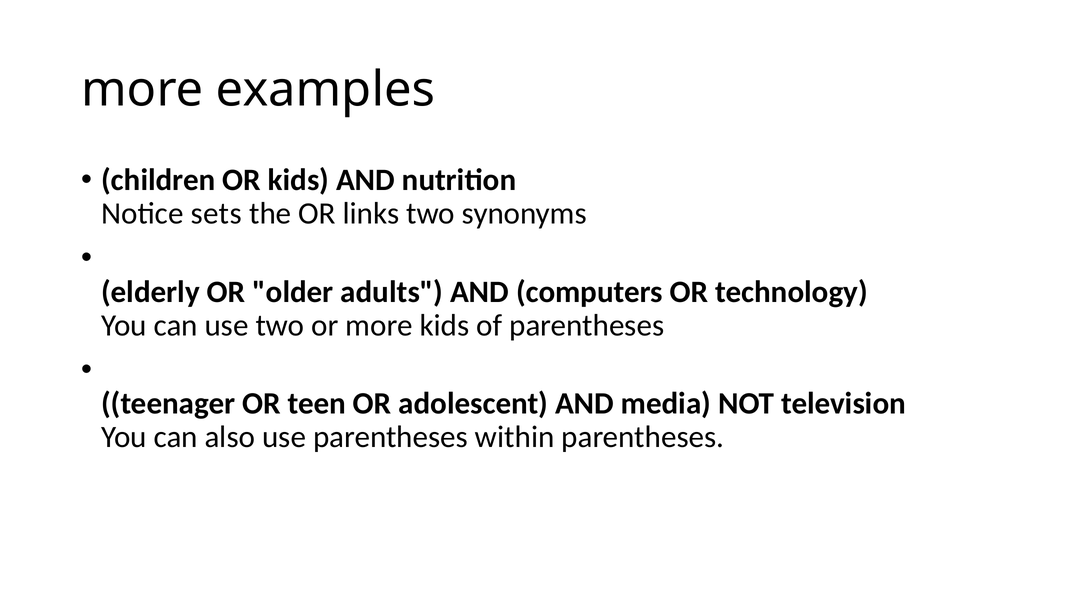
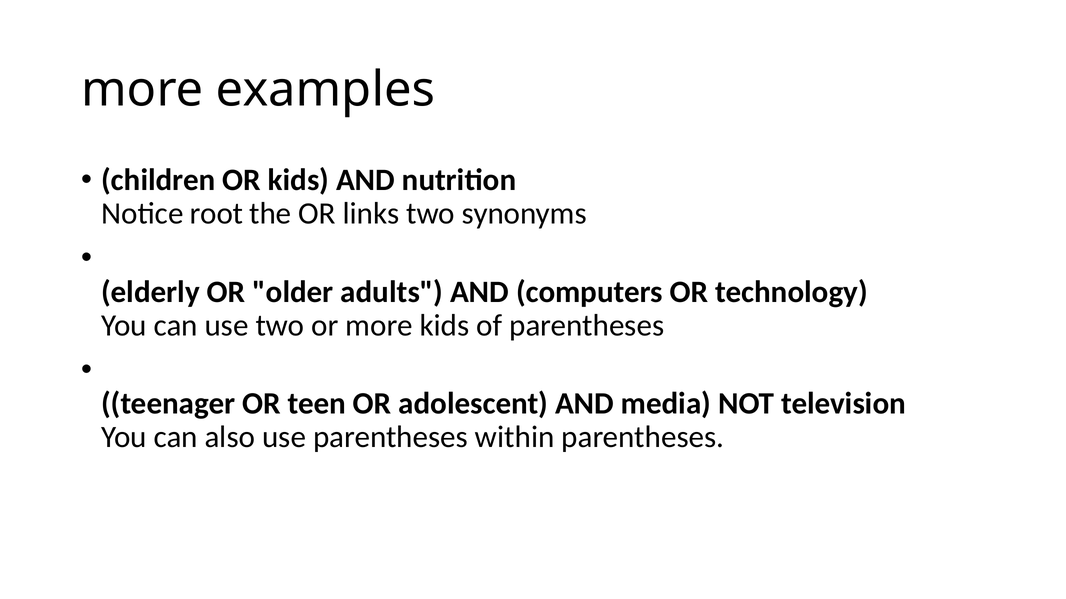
sets: sets -> root
